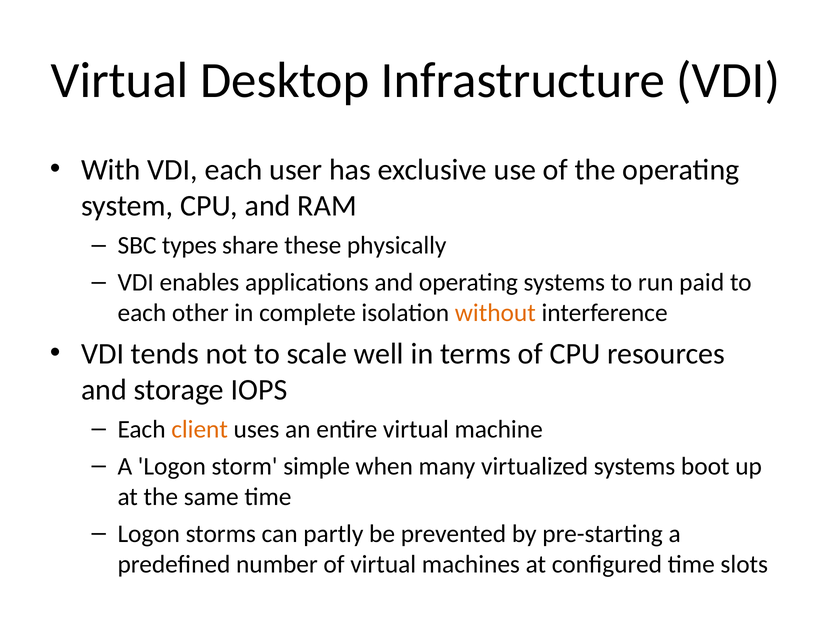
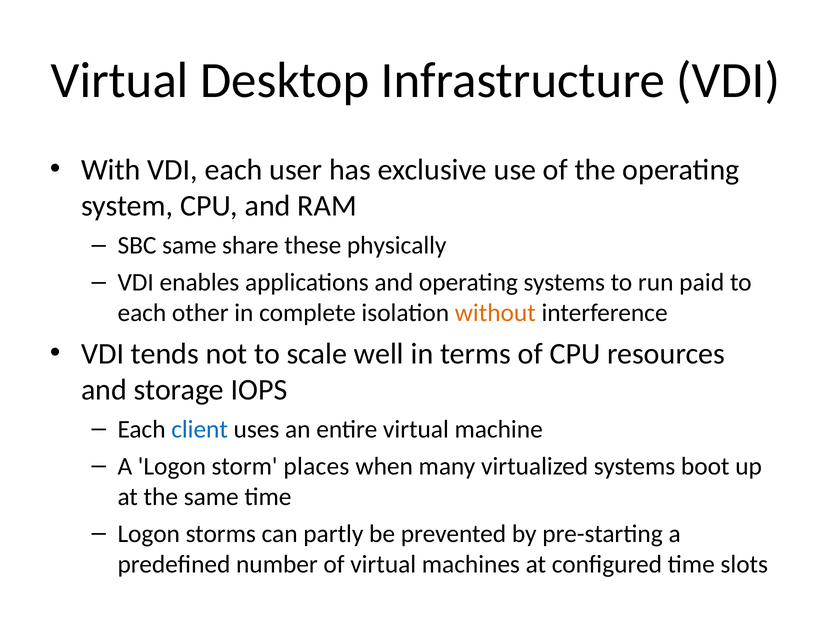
SBC types: types -> same
client colour: orange -> blue
simple: simple -> places
